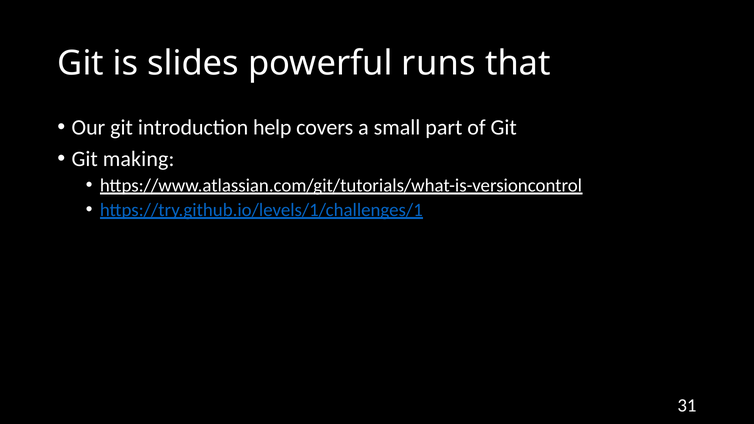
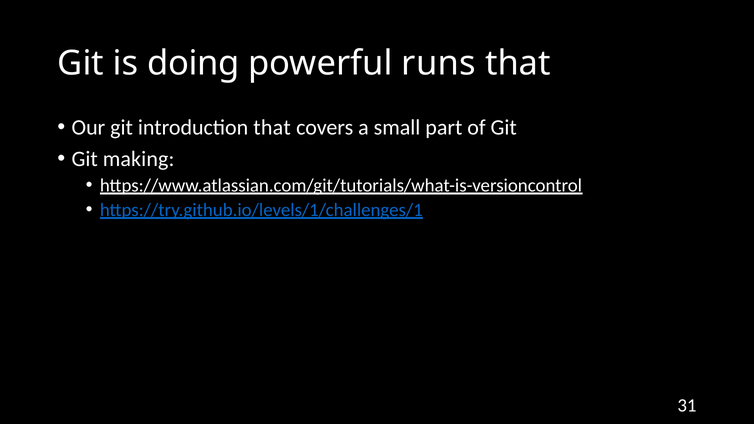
slides: slides -> doing
introduction help: help -> that
